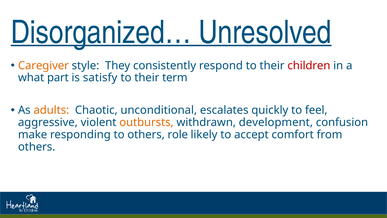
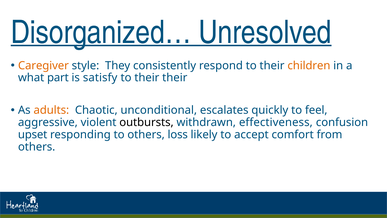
children colour: red -> orange
their term: term -> their
outbursts colour: orange -> black
development: development -> effectiveness
make: make -> upset
role: role -> loss
